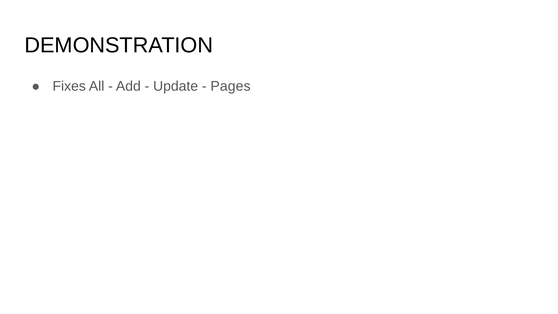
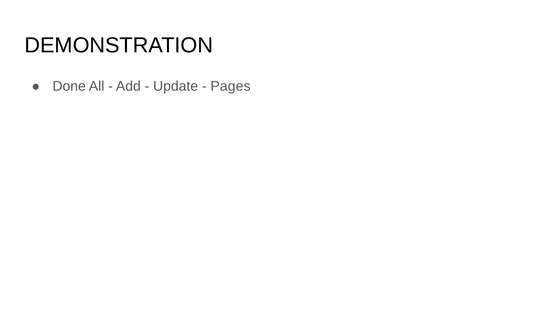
Fixes: Fixes -> Done
